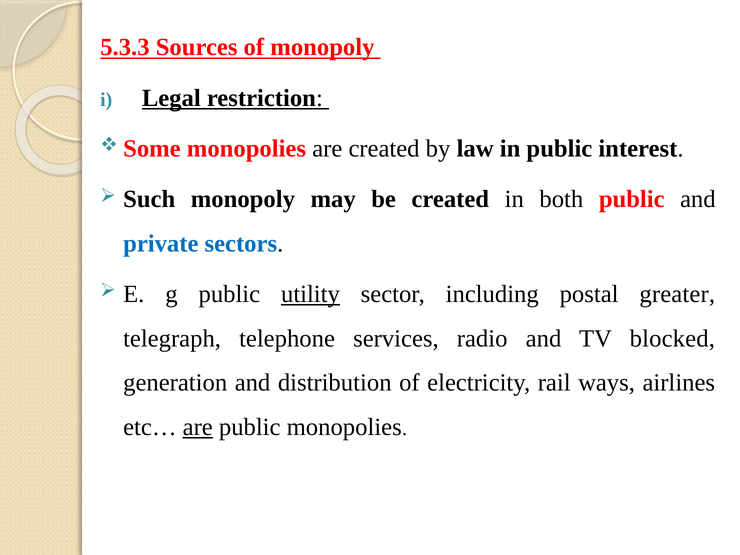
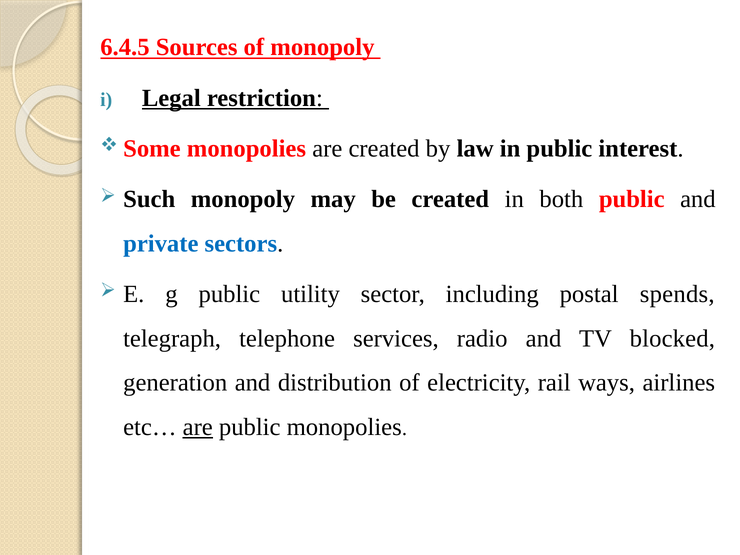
5.3.3: 5.3.3 -> 6.4.5
utility underline: present -> none
greater: greater -> spends
